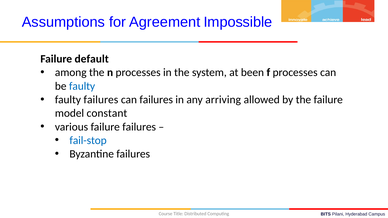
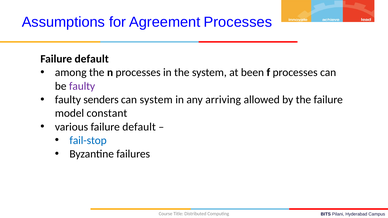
Agreement Impossible: Impossible -> Processes
faulty at (82, 86) colour: blue -> purple
faulty failures: failures -> senders
can failures: failures -> system
various failure failures: failures -> default
